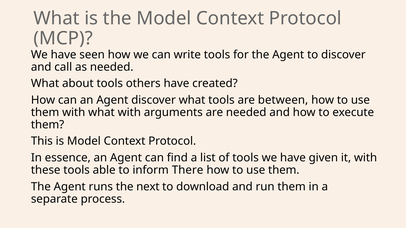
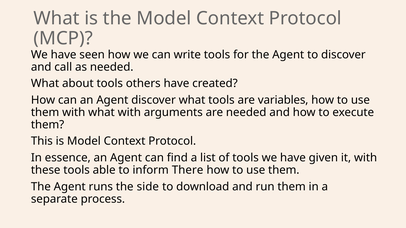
between: between -> variables
next: next -> side
